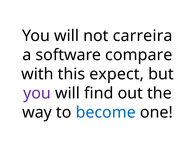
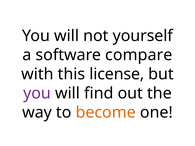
carreira: carreira -> yourself
expect: expect -> license
become colour: blue -> orange
